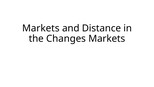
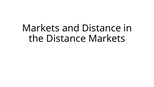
the Changes: Changes -> Distance
